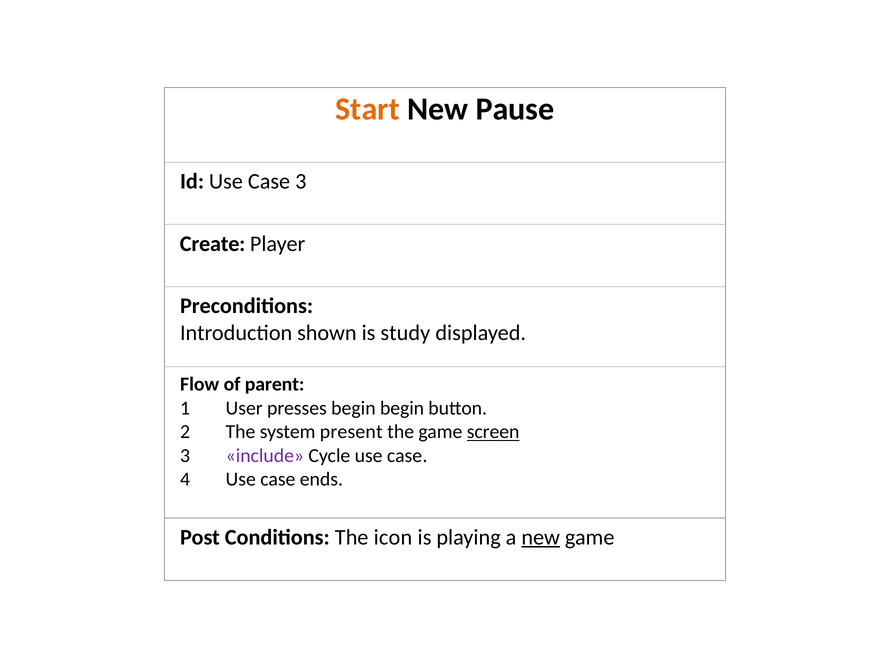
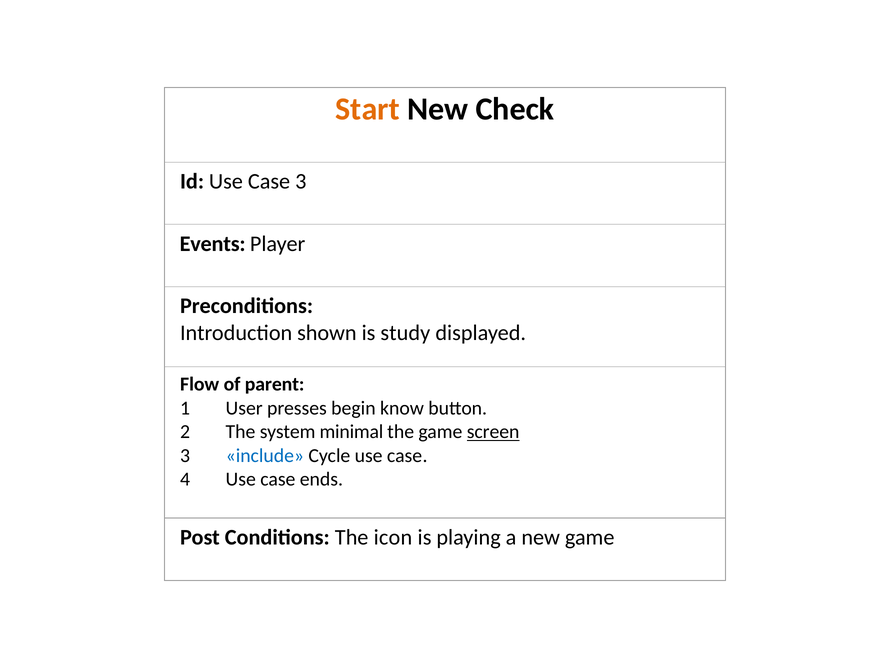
Pause: Pause -> Check
Create: Create -> Events
begin begin: begin -> know
present: present -> minimal
include colour: purple -> blue
new at (541, 537) underline: present -> none
